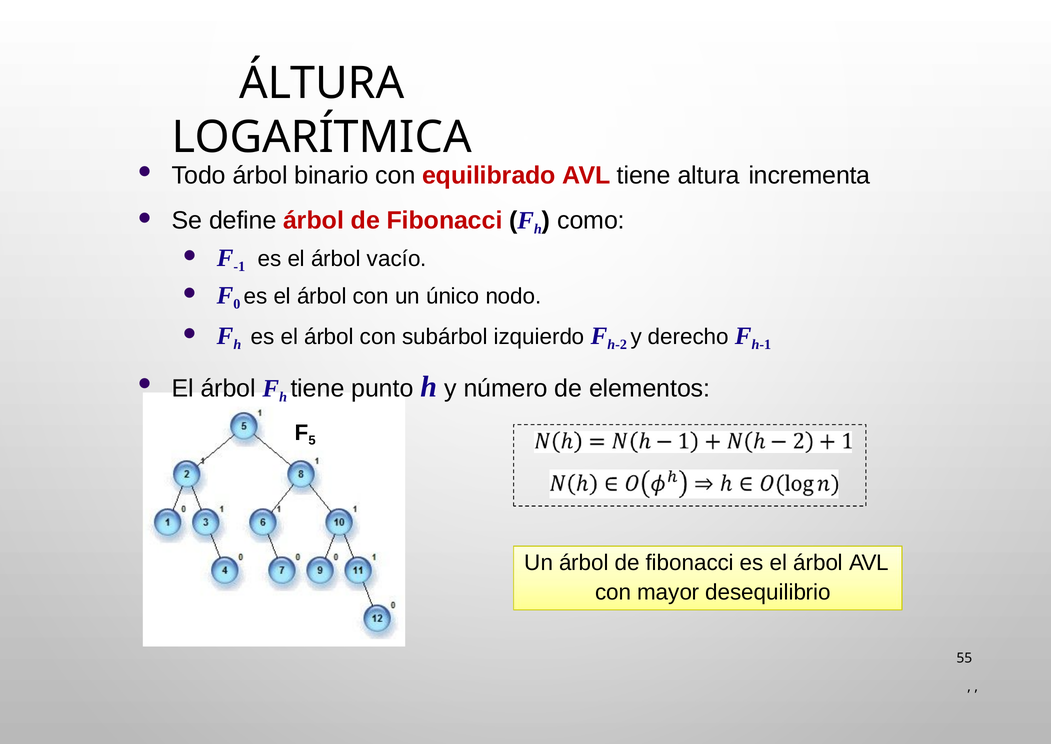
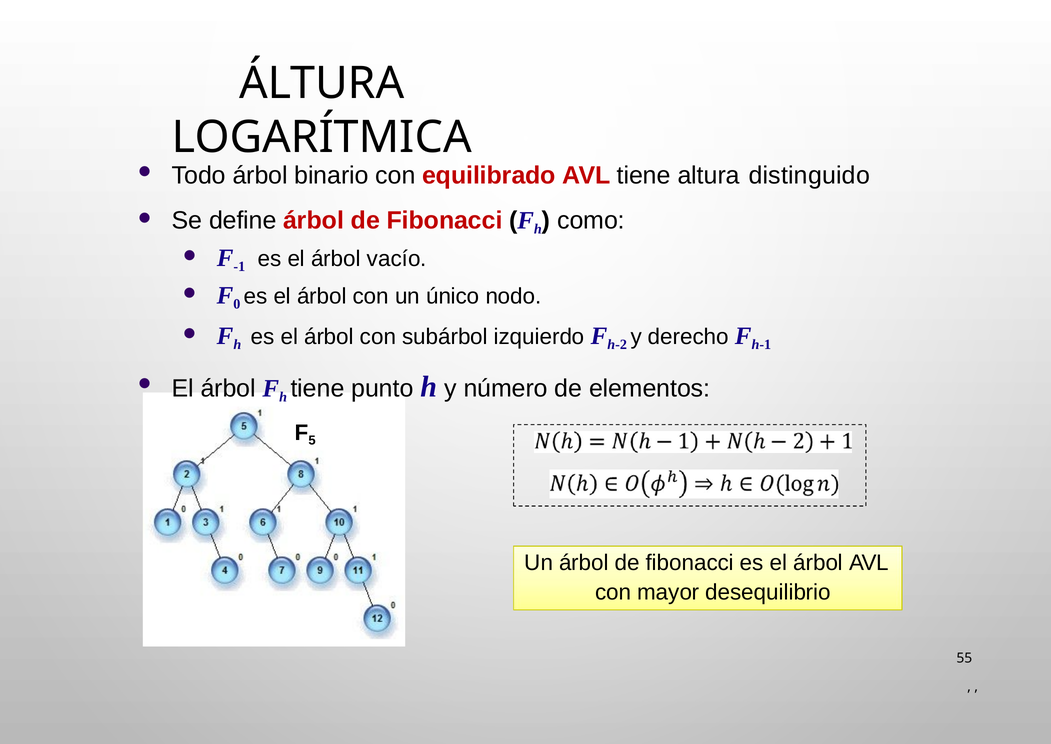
incrementa: incrementa -> distinguido
